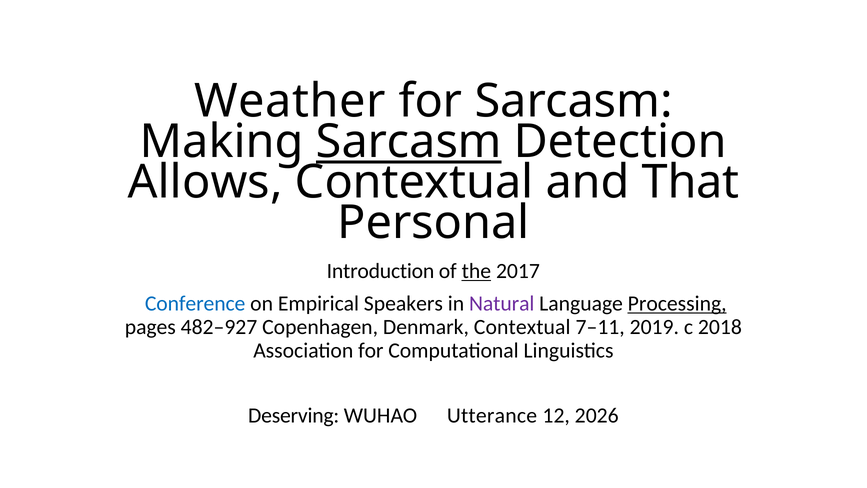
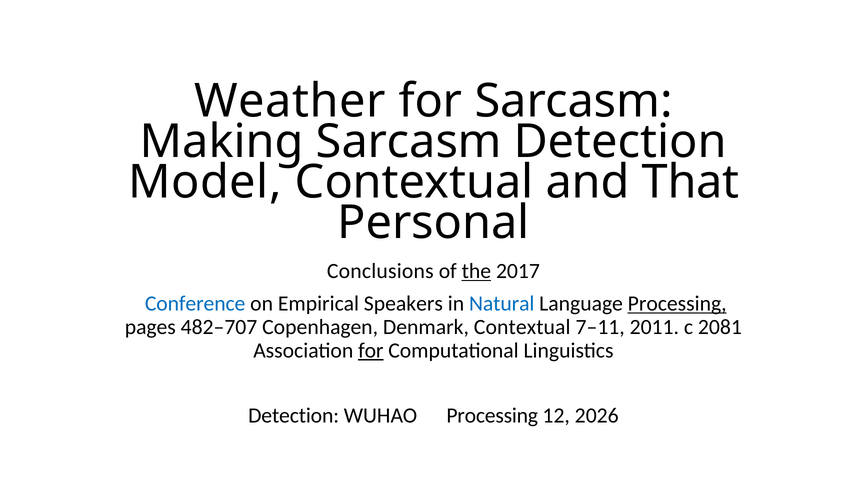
Sarcasm at (409, 142) underline: present -> none
Allows: Allows -> Model
Introduction: Introduction -> Conclusions
Natural colour: purple -> blue
482–927: 482–927 -> 482–707
2019: 2019 -> 2011
2018: 2018 -> 2081
for at (371, 350) underline: none -> present
Deserving at (294, 415): Deserving -> Detection
WUHAO Utterance: Utterance -> Processing
